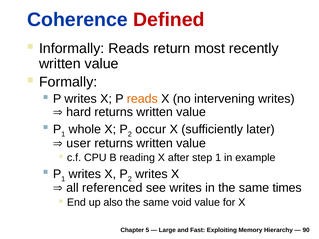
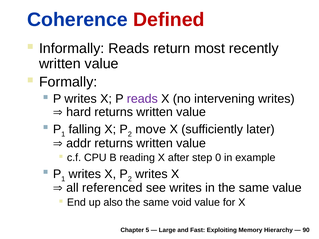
reads at (142, 99) colour: orange -> purple
whole: whole -> falling
occur: occur -> move
user: user -> addr
step 1: 1 -> 0
same times: times -> value
